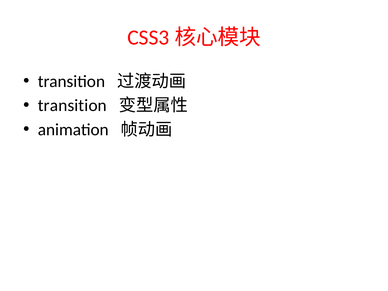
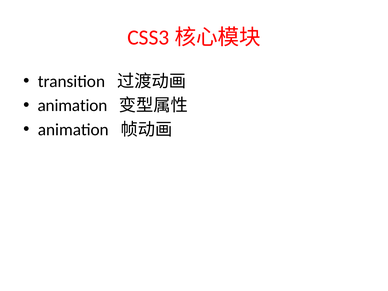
transition at (72, 106): transition -> animation
